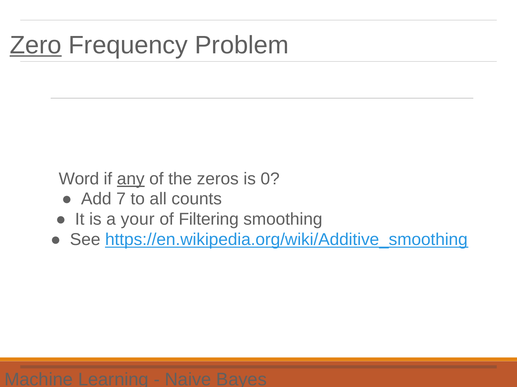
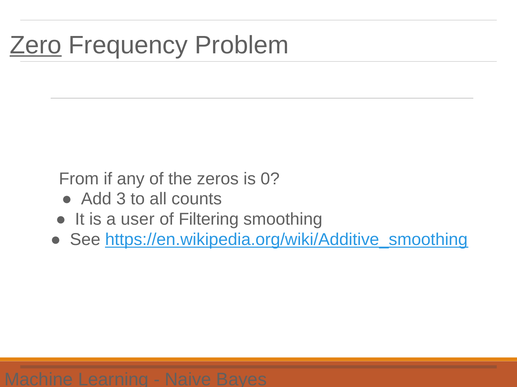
Word: Word -> From
any underline: present -> none
7: 7 -> 3
your: your -> user
